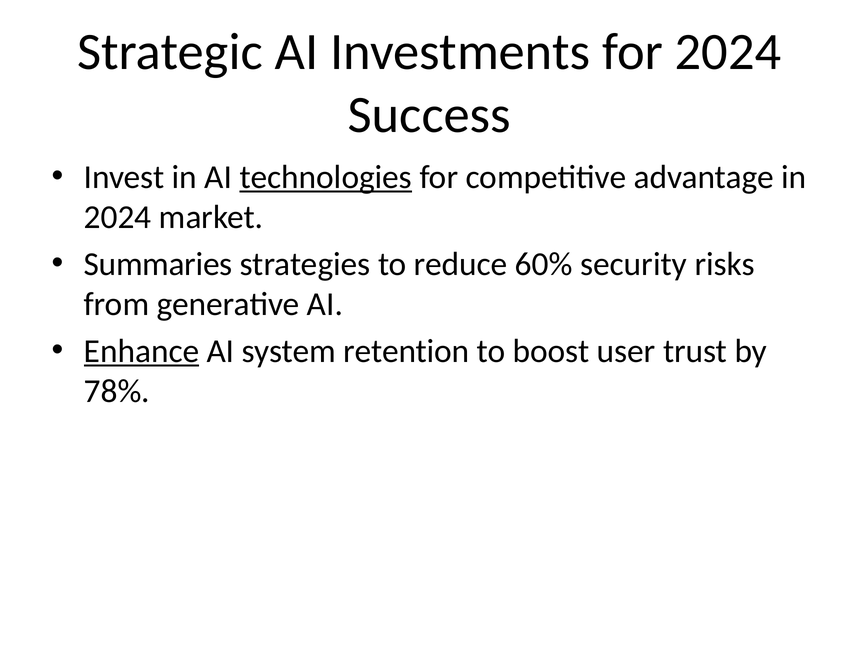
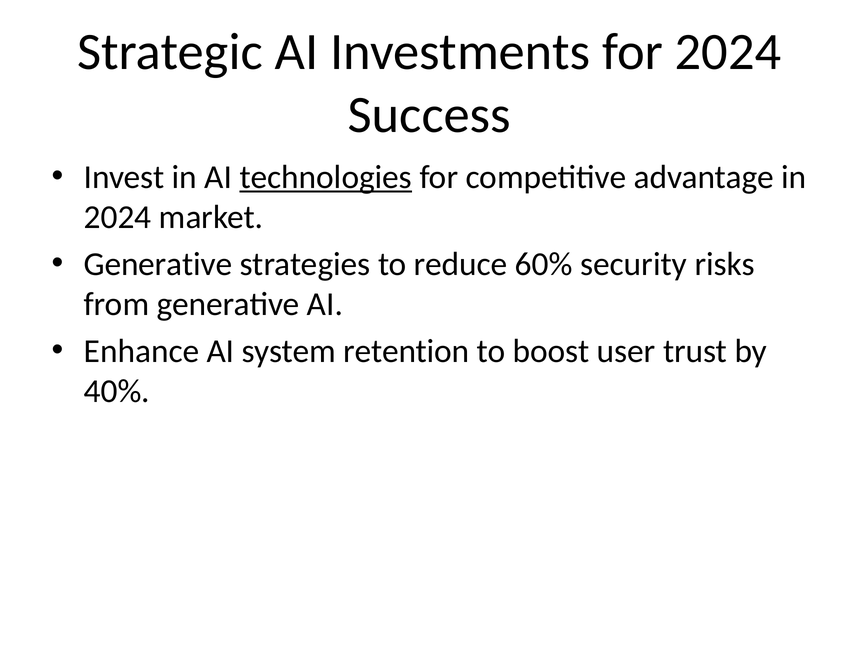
Summaries at (158, 264): Summaries -> Generative
Enhance underline: present -> none
78%: 78% -> 40%
